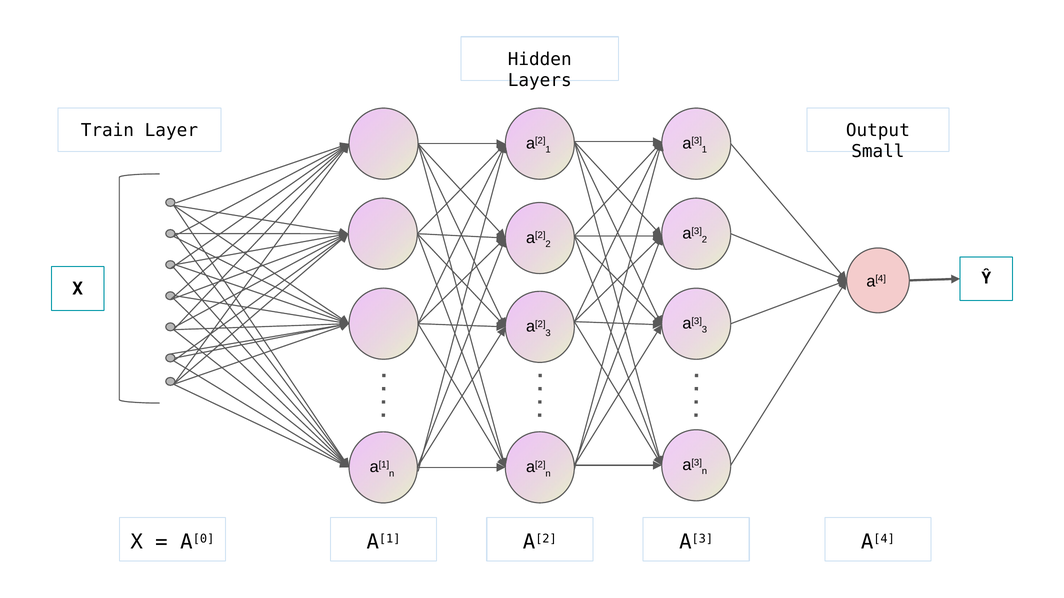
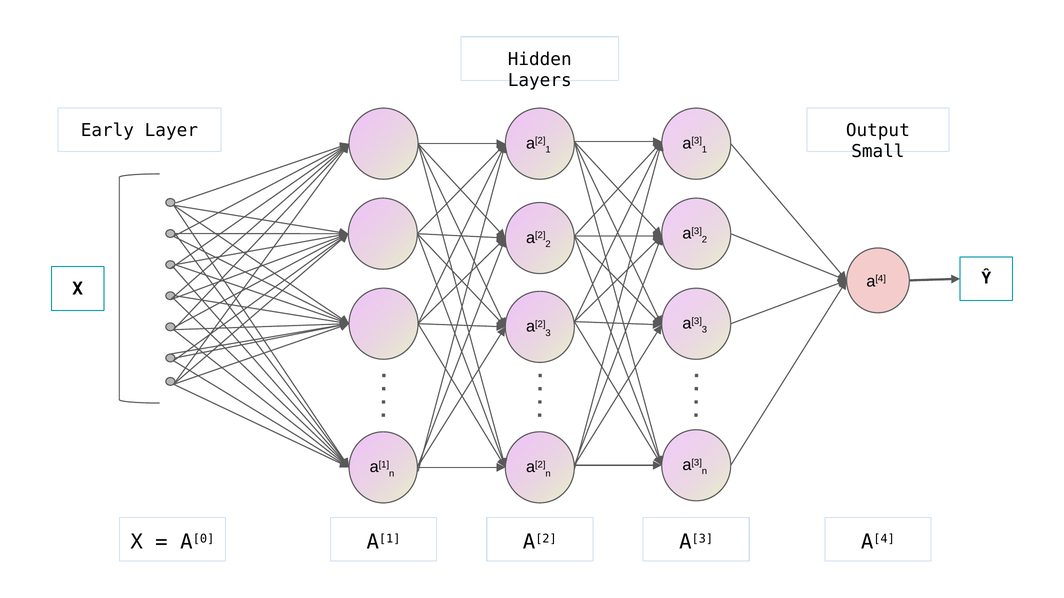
Train: Train -> Early
